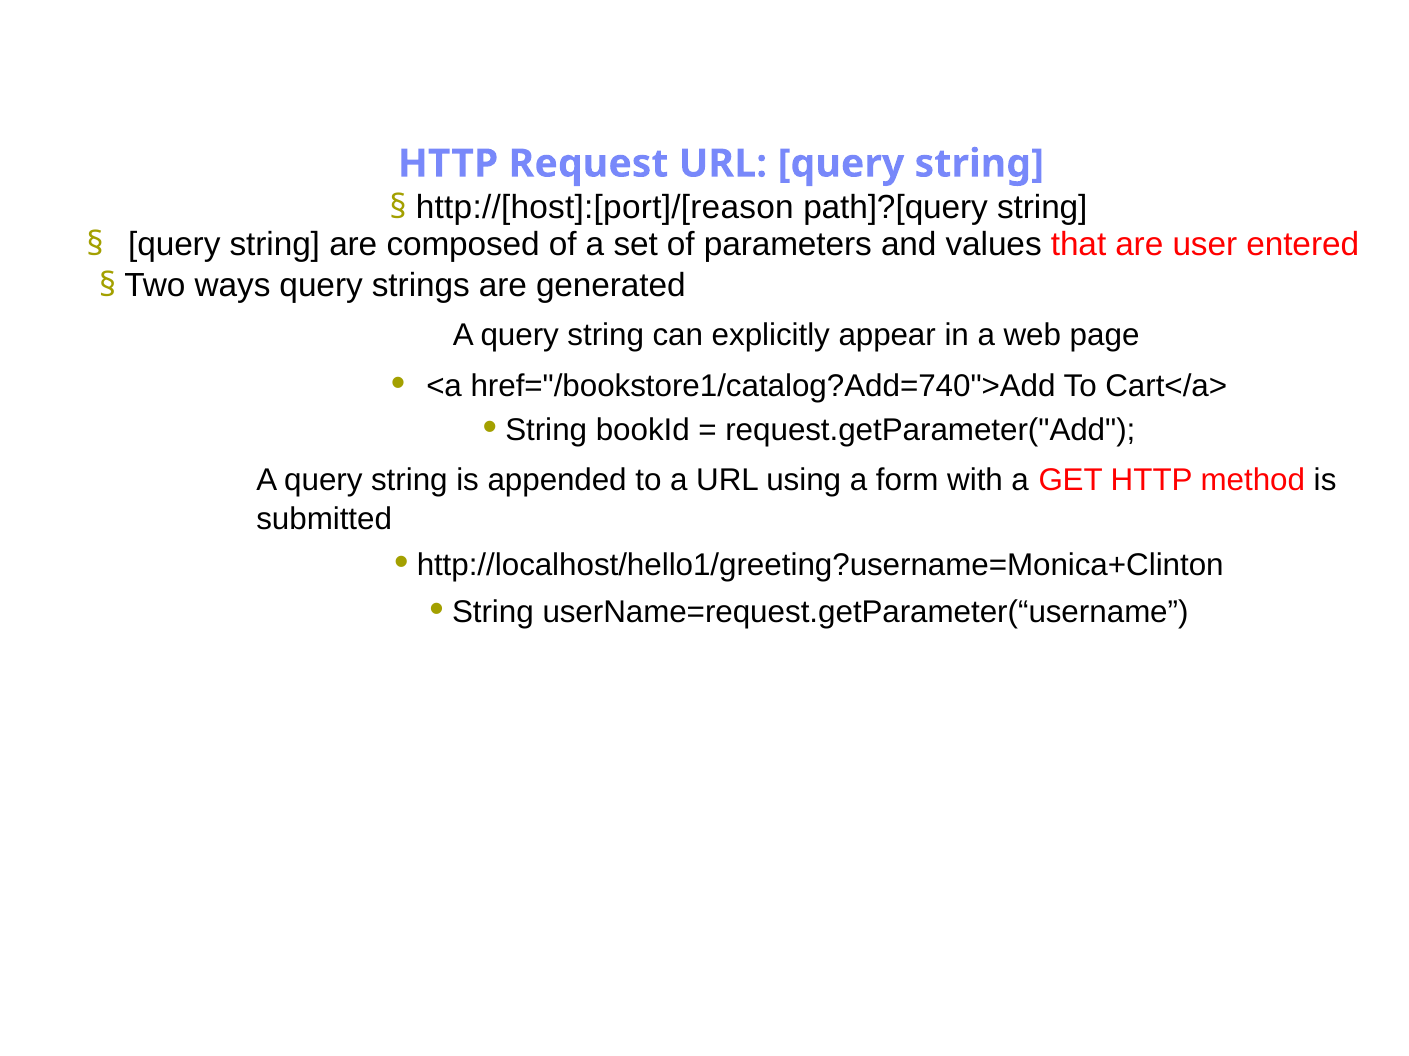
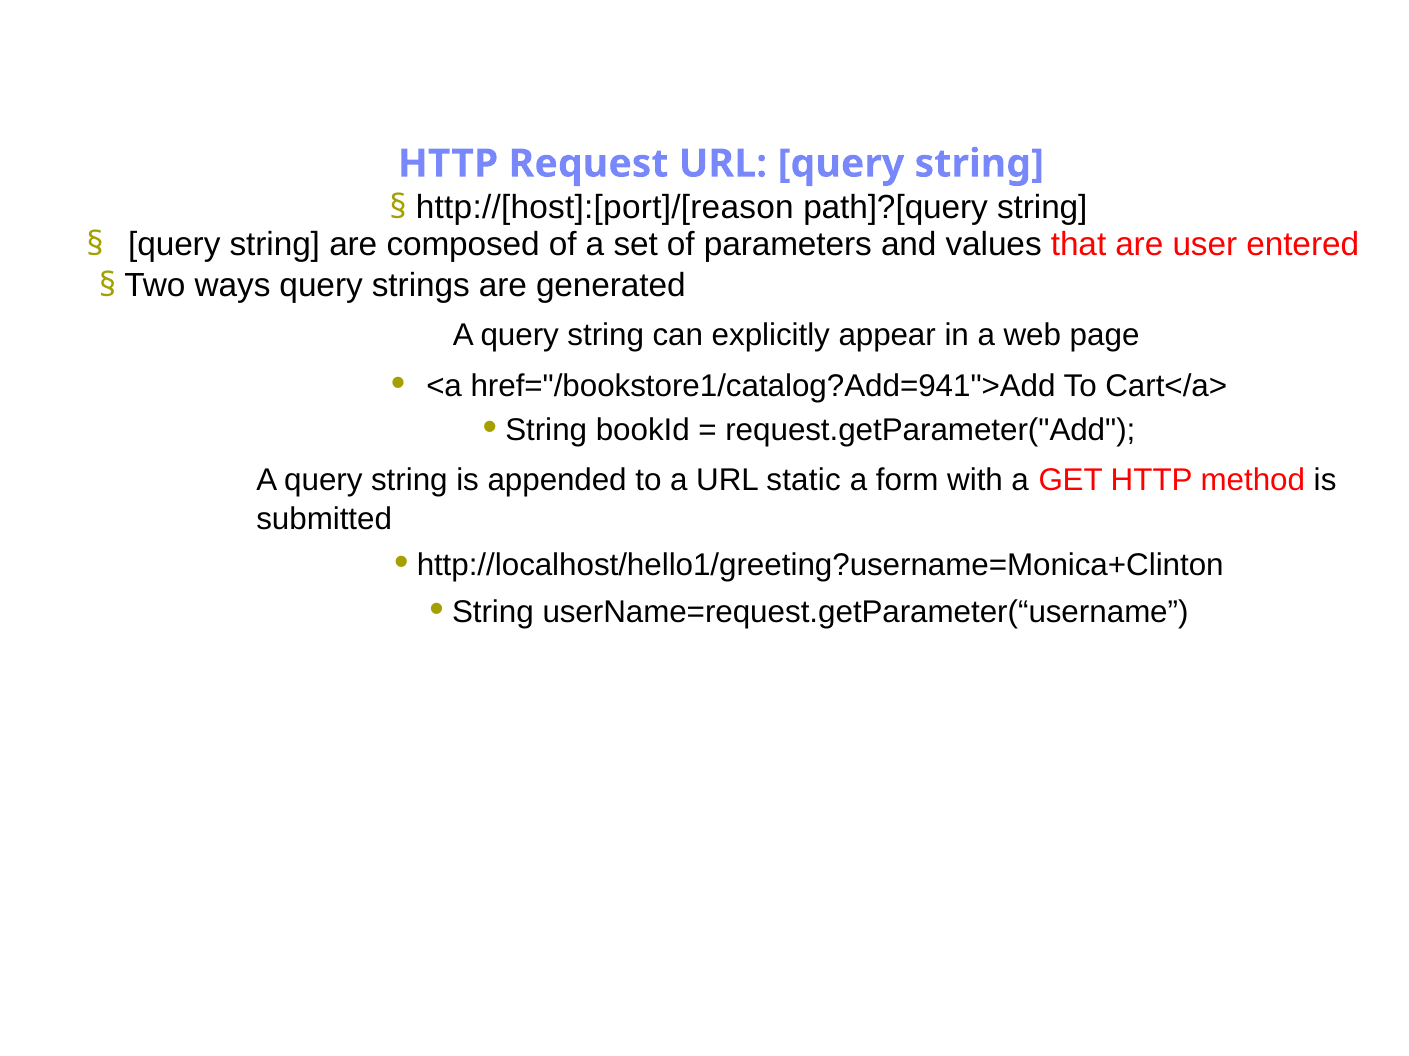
href="/bookstore1/catalog?Add=740">Add: href="/bookstore1/catalog?Add=740">Add -> href="/bookstore1/catalog?Add=941">Add
using: using -> static
